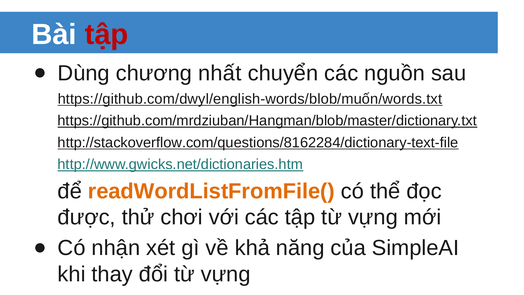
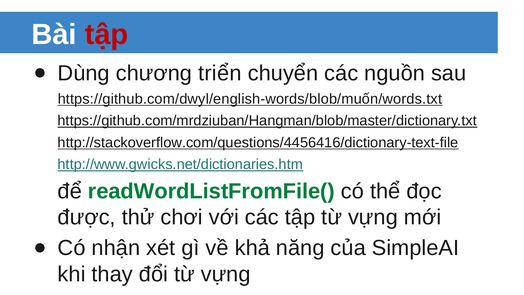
nhất: nhất -> triển
http://stackoverflow.com/questions/8162284/dictionary-text-file: http://stackoverflow.com/questions/8162284/dictionary-text-file -> http://stackoverflow.com/questions/4456416/dictionary-text-file
readWordListFromFile( colour: orange -> green
